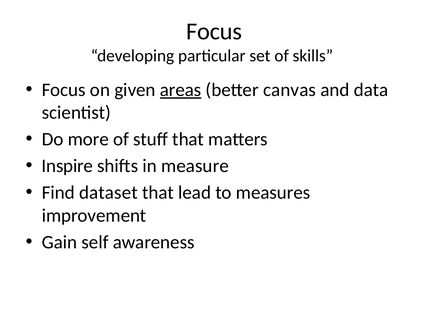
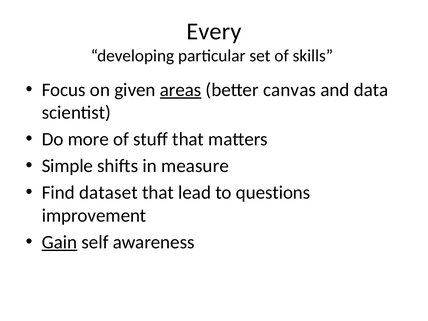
Focus at (214, 31): Focus -> Every
Inspire: Inspire -> Simple
measures: measures -> questions
Gain underline: none -> present
